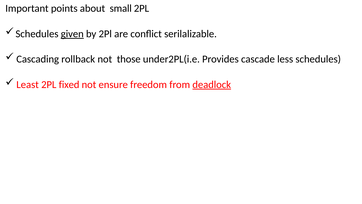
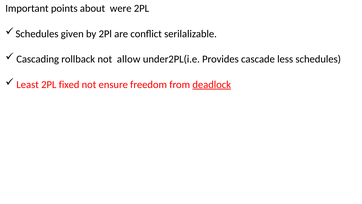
small: small -> were
given underline: present -> none
those: those -> allow
